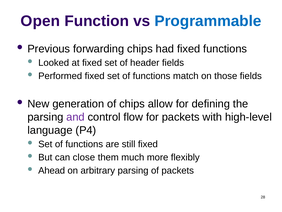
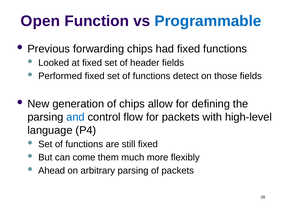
match: match -> detect
and colour: purple -> blue
close: close -> come
